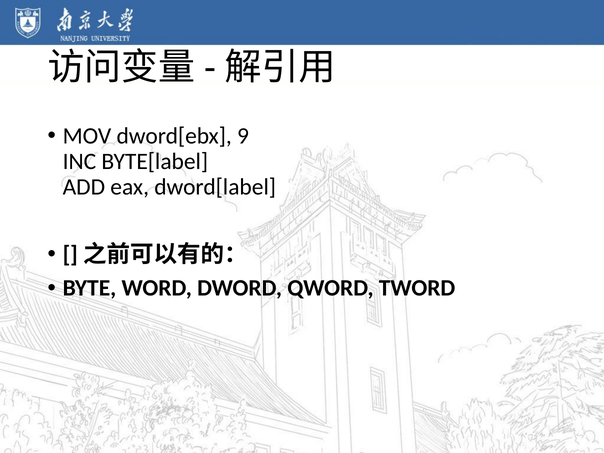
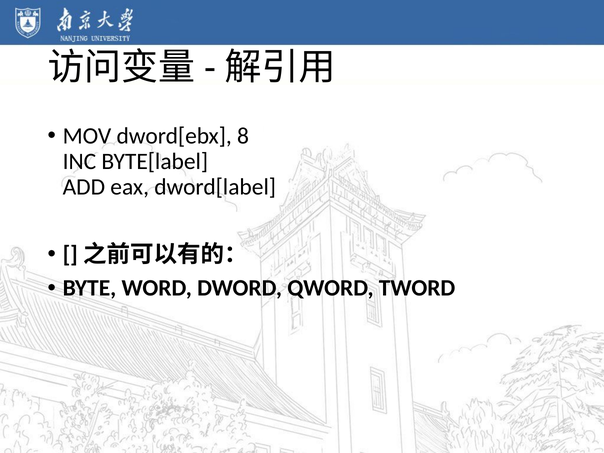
9: 9 -> 8
